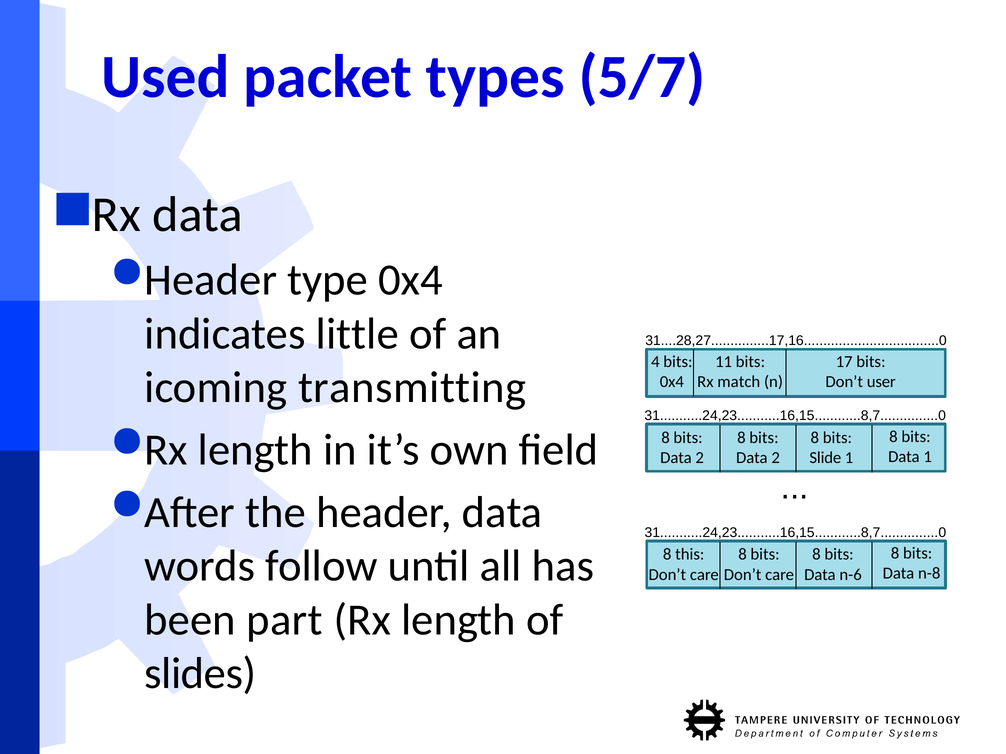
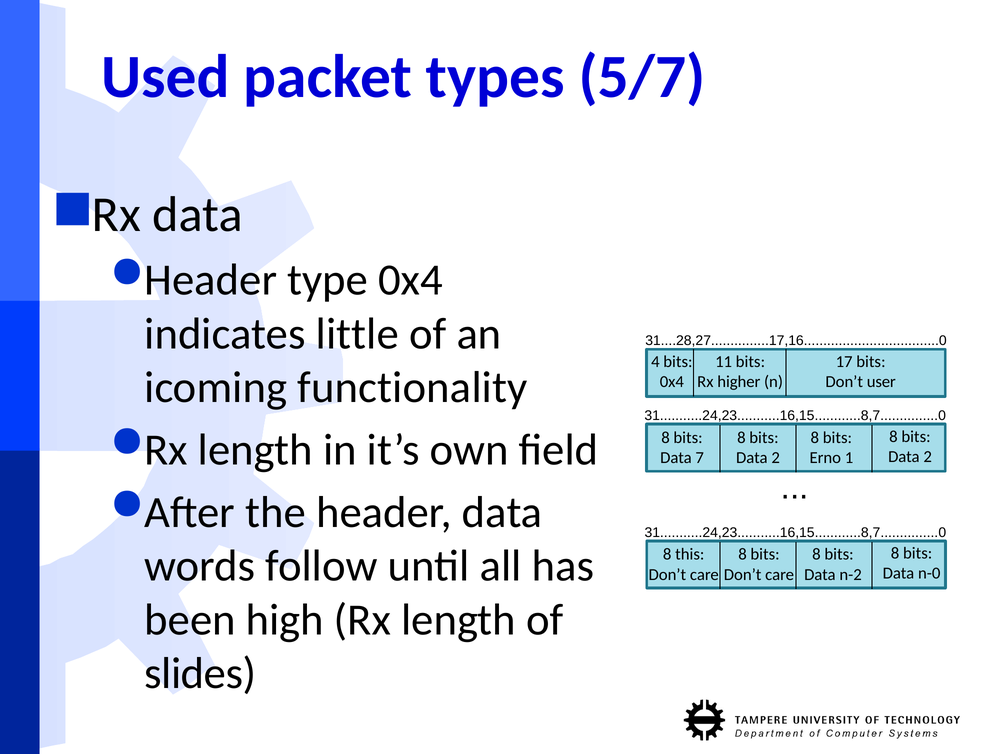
transmitting: transmitting -> functionality
match: match -> higher
1 at (928, 457): 1 -> 2
2 at (700, 458): 2 -> 7
Slide: Slide -> Erno
n-8: n-8 -> n-0
n-6: n-6 -> n-2
part: part -> high
